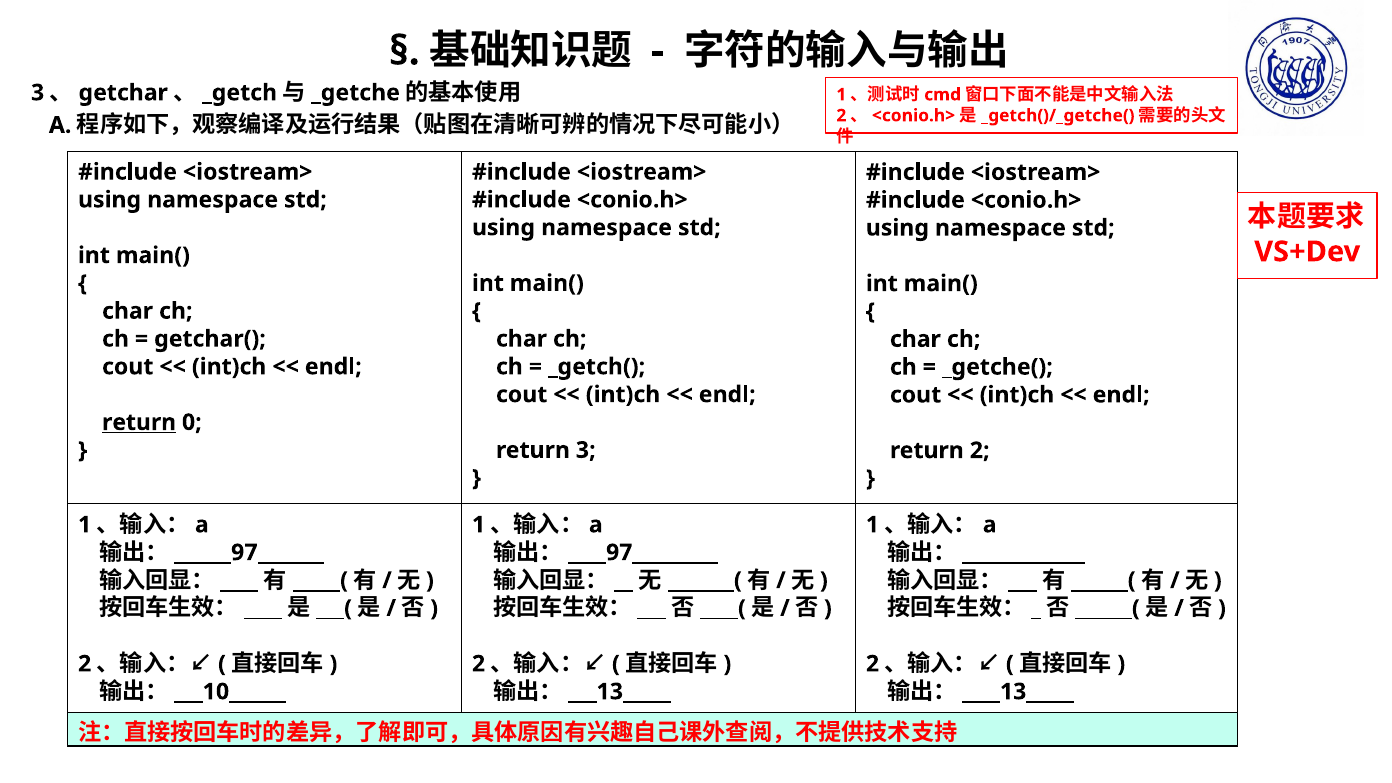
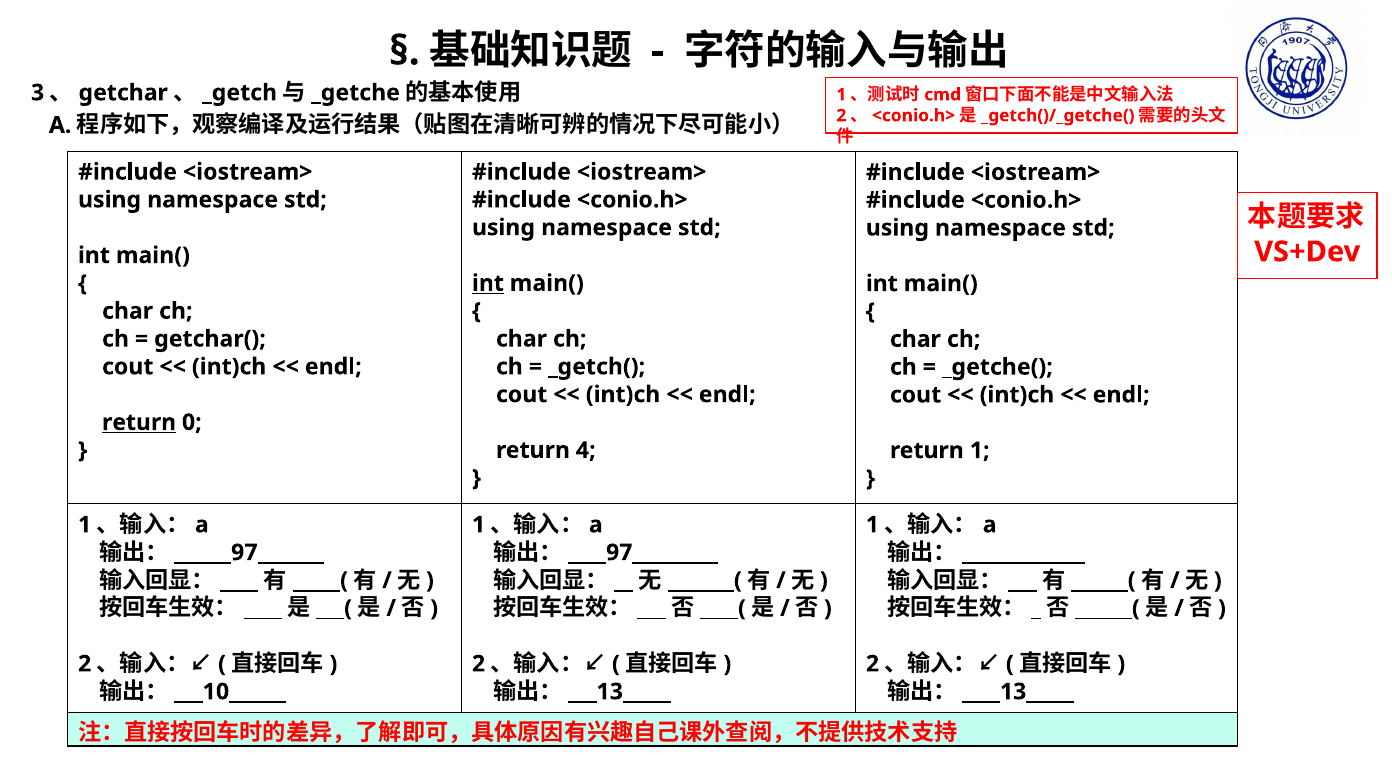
int at (488, 283) underline: none -> present
return 3: 3 -> 4
return 2: 2 -> 1
